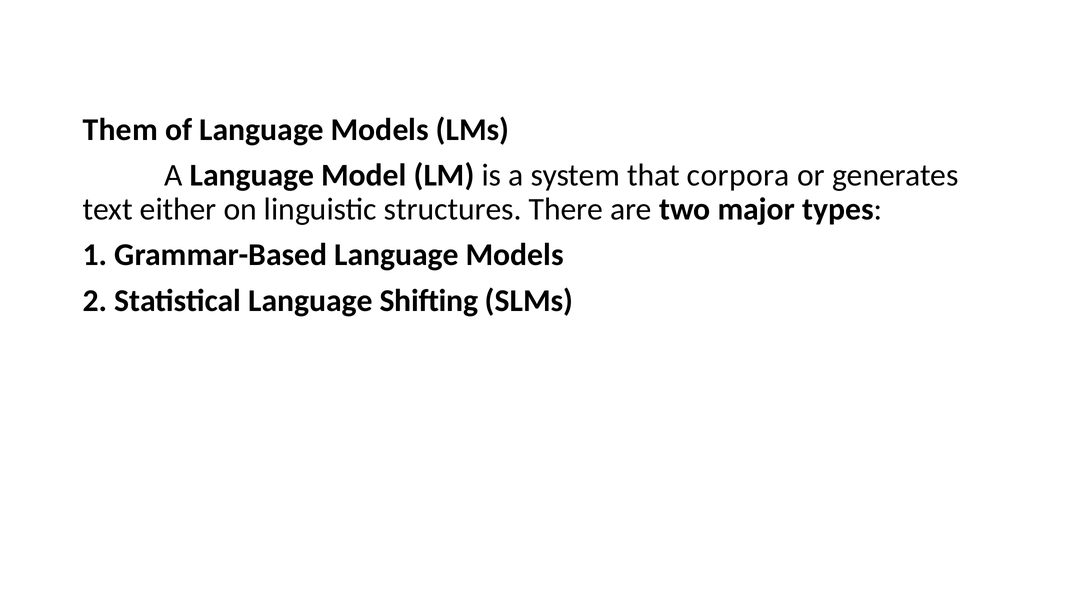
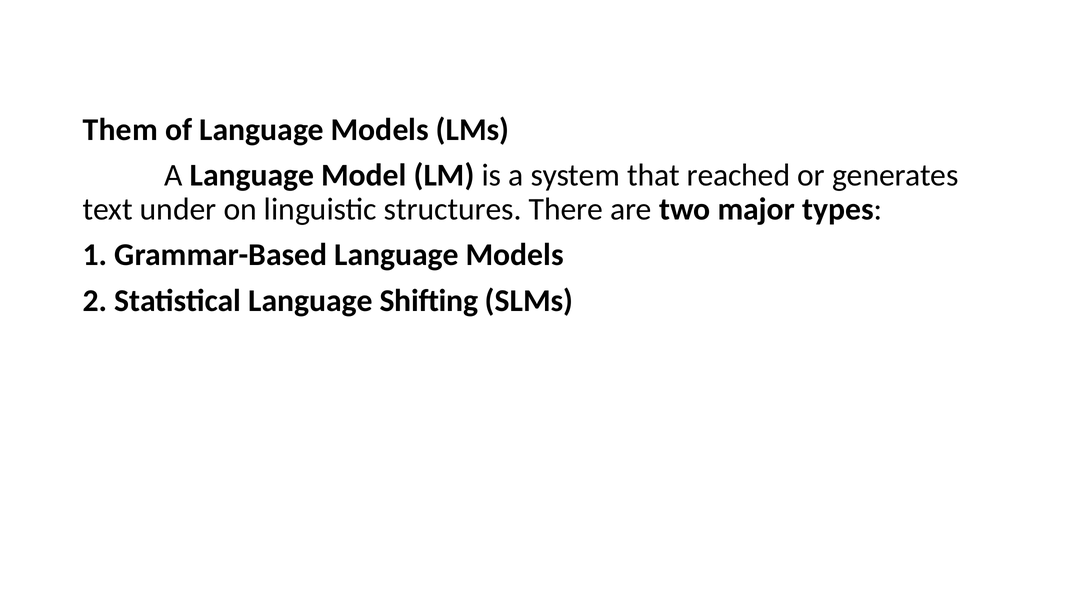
corpora: corpora -> reached
either: either -> under
